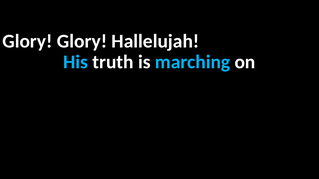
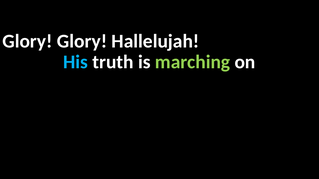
marching colour: light blue -> light green
